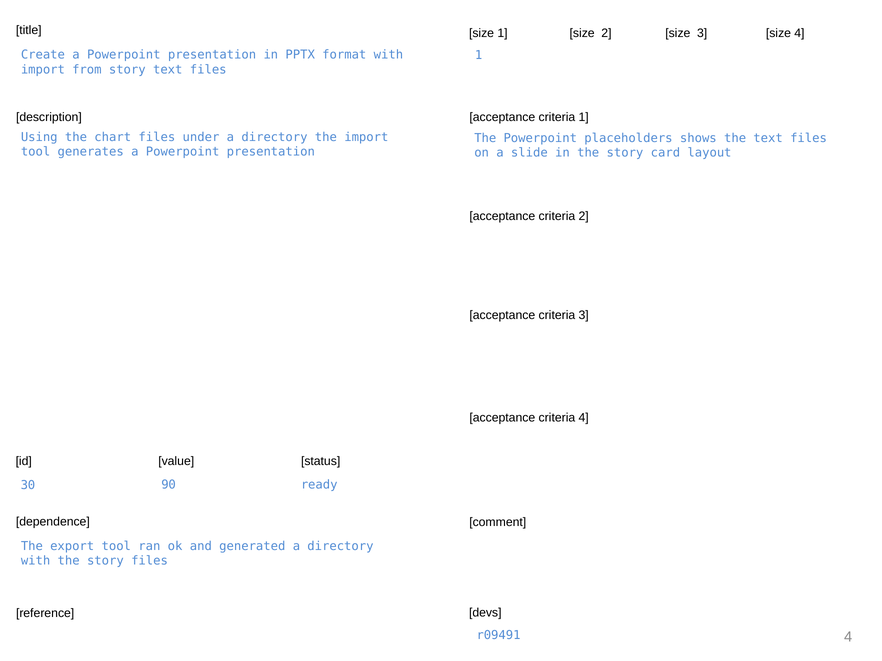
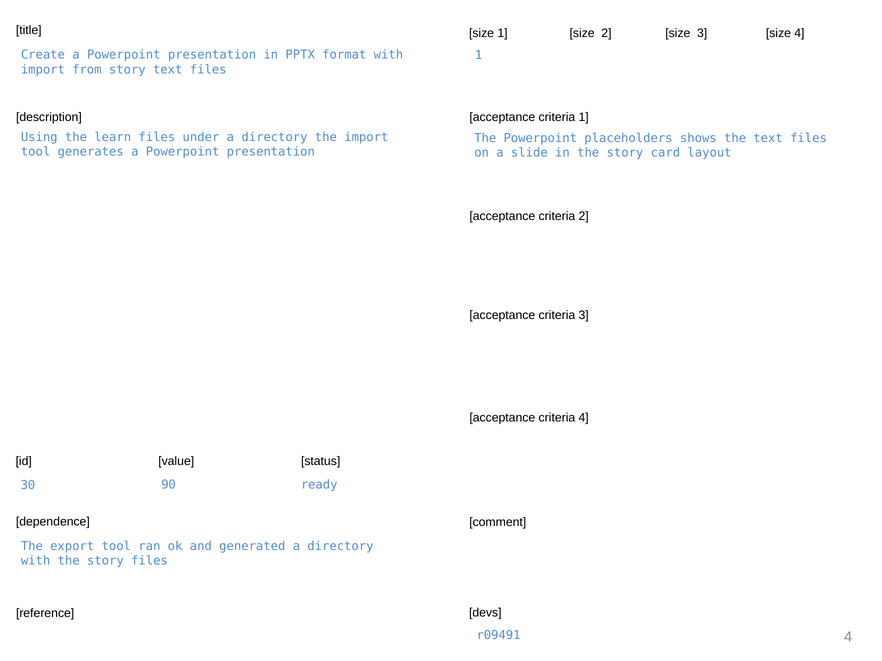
chart: chart -> learn
